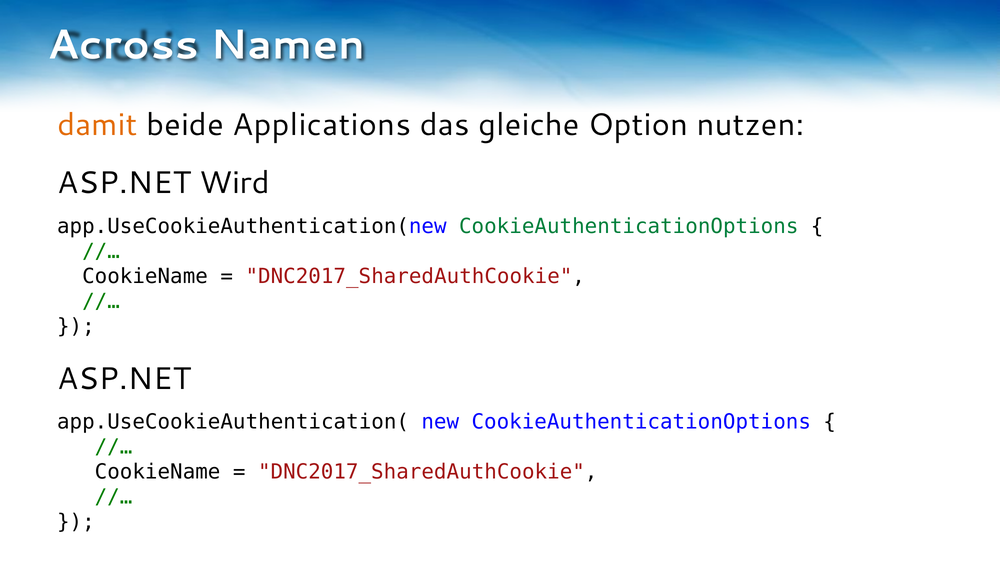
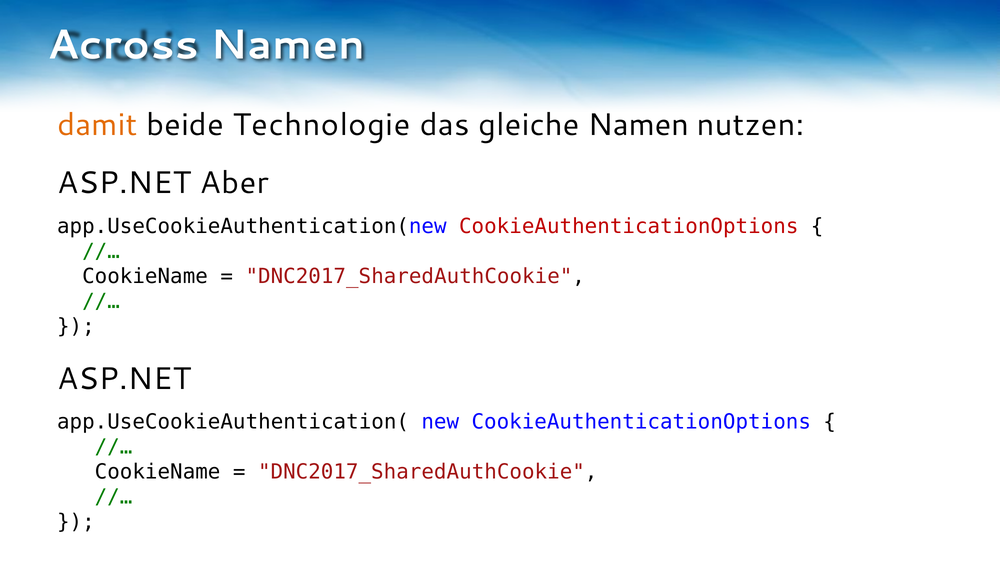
Applications: Applications -> Technologie
gleiche Option: Option -> Namen
Wird: Wird -> Aber
CookieAuthenticationOptions at (629, 226) colour: green -> red
